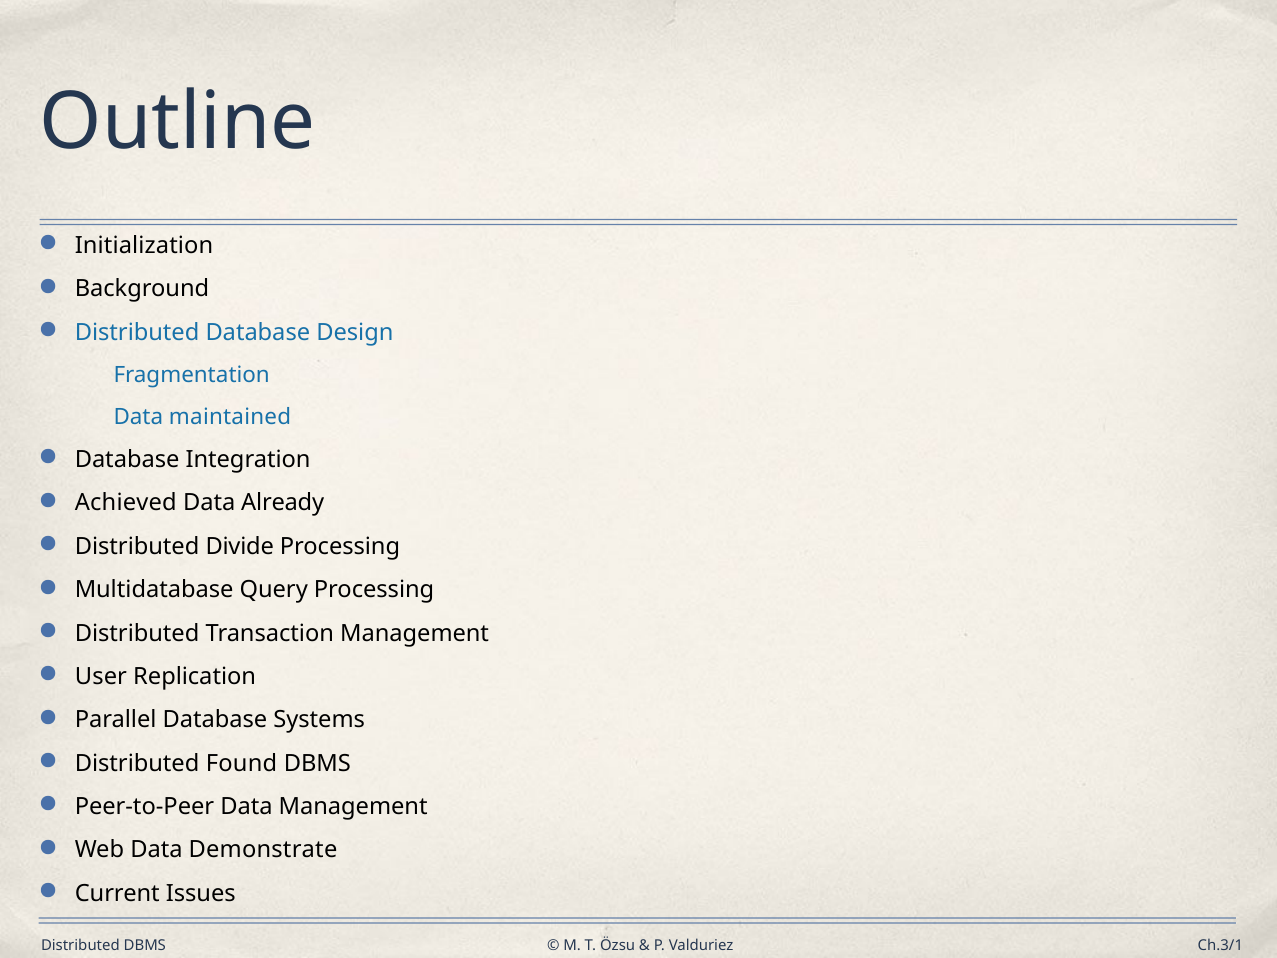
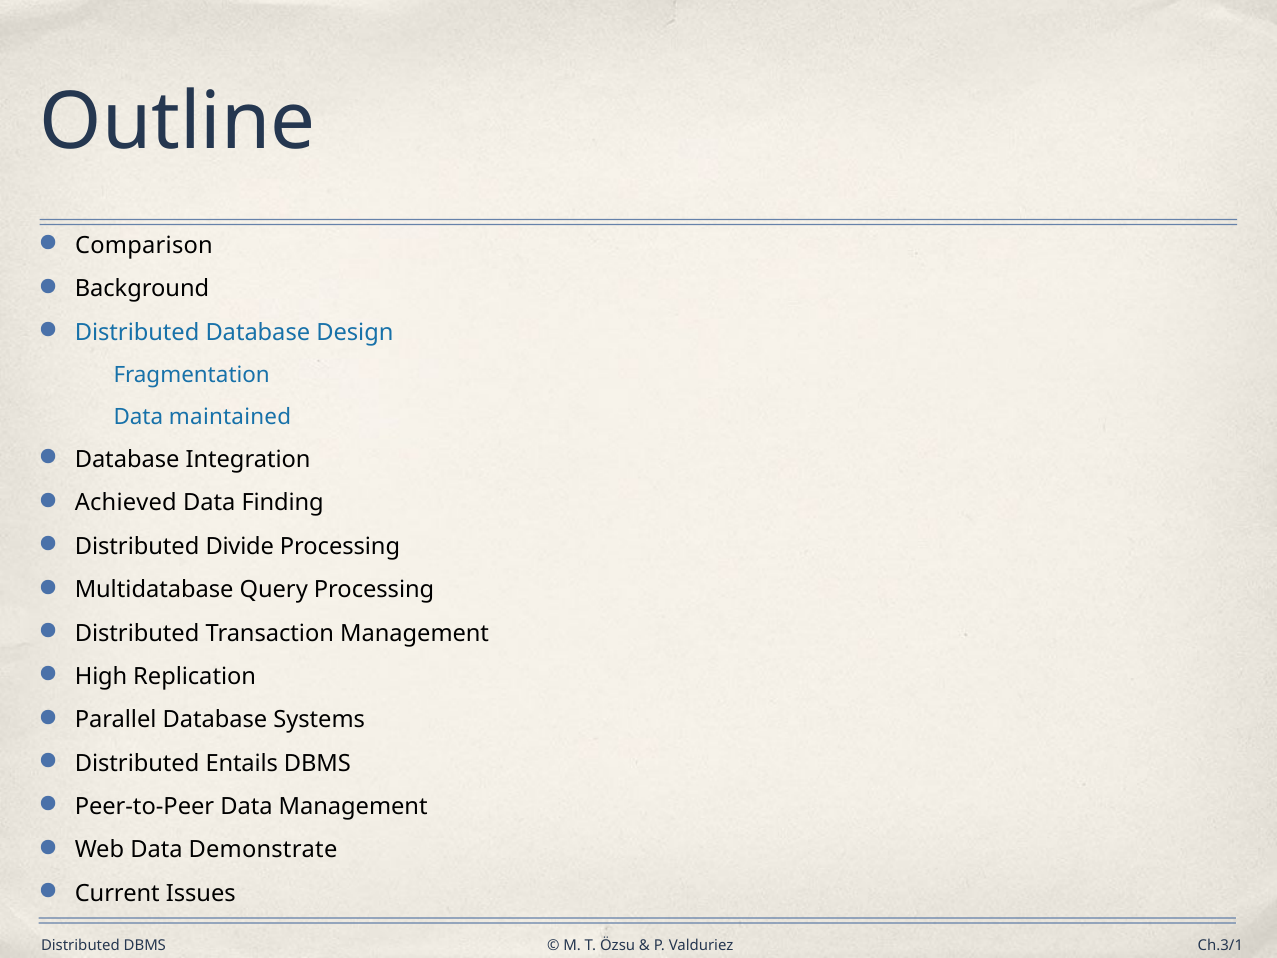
Initialization: Initialization -> Comparison
Already: Already -> Finding
User: User -> High
Found: Found -> Entails
